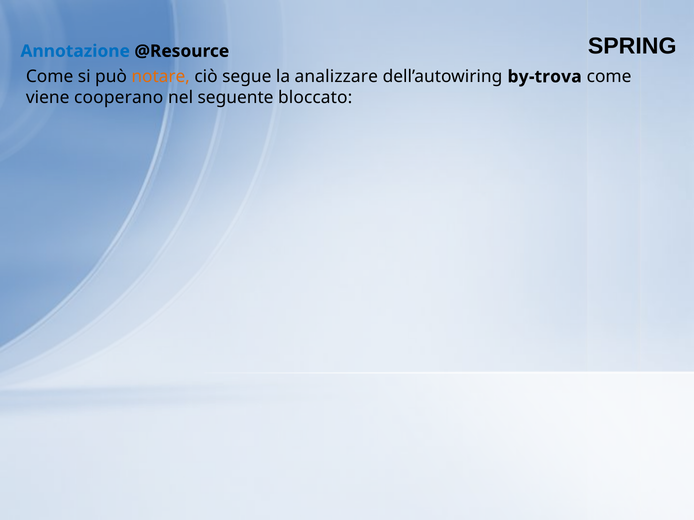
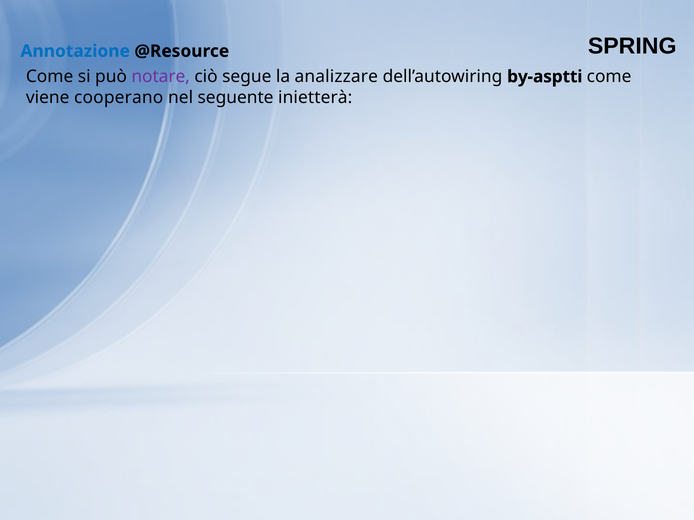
notare colour: orange -> purple
by-trova: by-trova -> by-asptti
bloccato: bloccato -> inietterà
